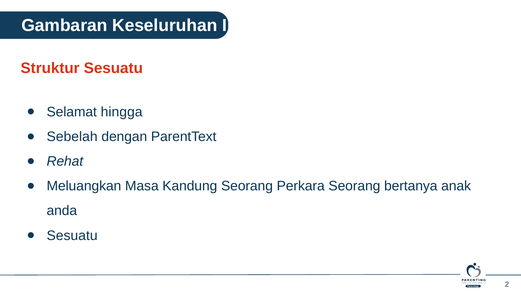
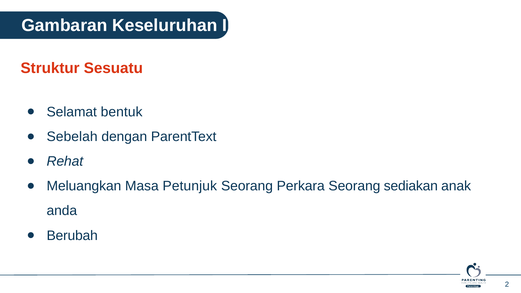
hingga: hingga -> bentuk
Kandung: Kandung -> Petunjuk
bertanya: bertanya -> sediakan
Sesuatu at (72, 236): Sesuatu -> Berubah
